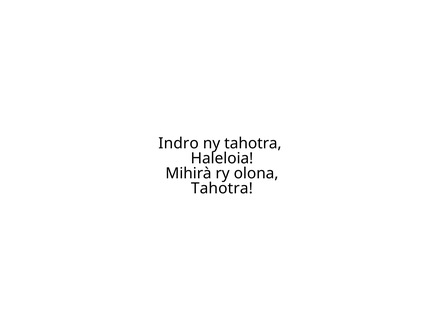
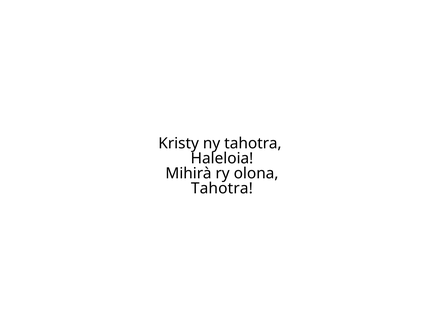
Indro: Indro -> Kristy
